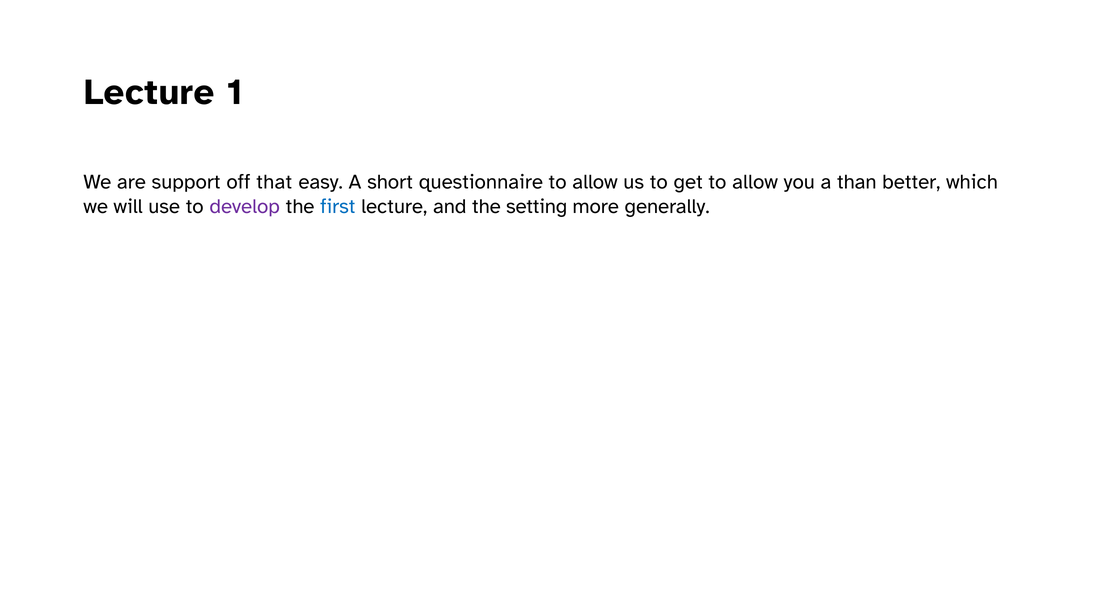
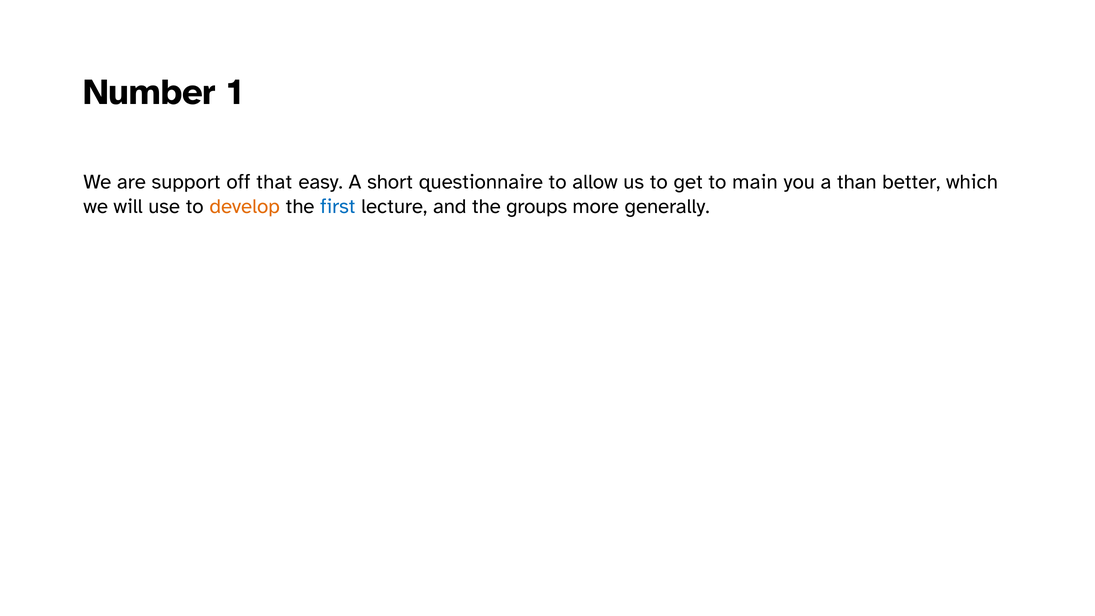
Lecture at (149, 92): Lecture -> Number
get to allow: allow -> main
develop colour: purple -> orange
setting: setting -> groups
